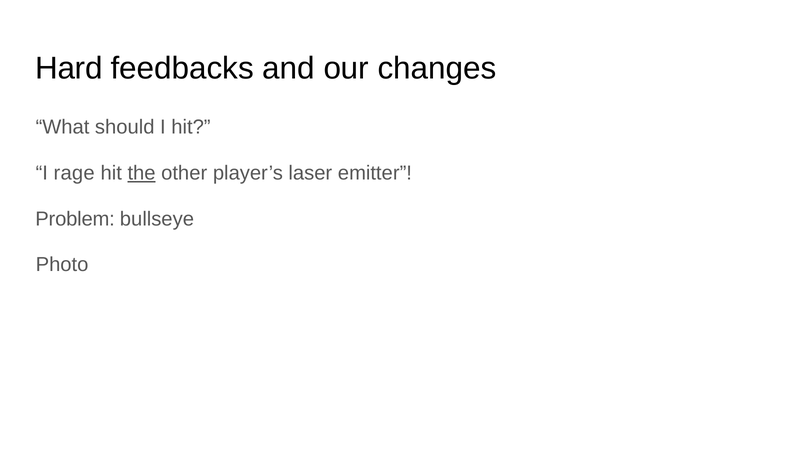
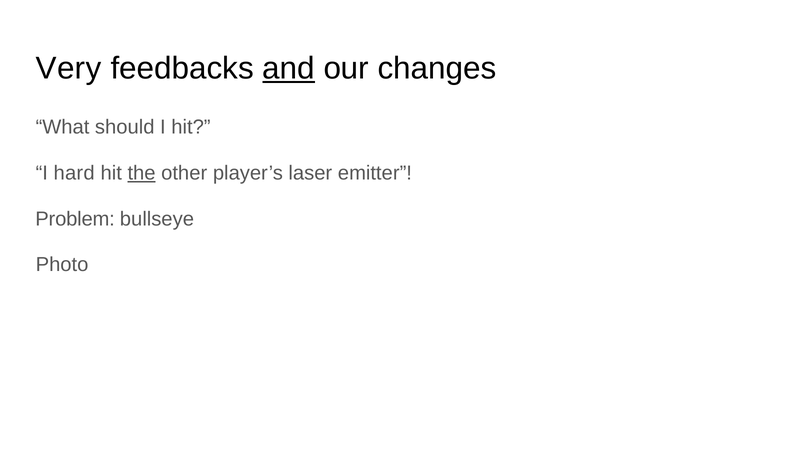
Hard: Hard -> Very
and underline: none -> present
rage: rage -> hard
